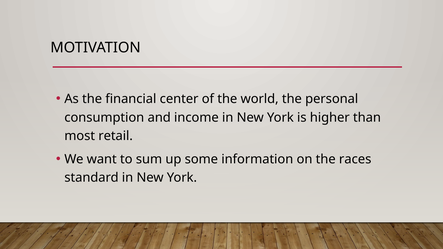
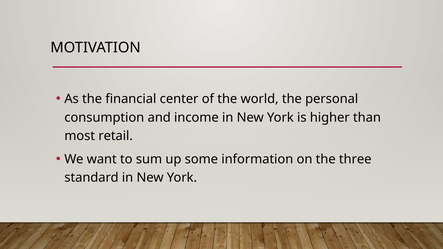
races: races -> three
